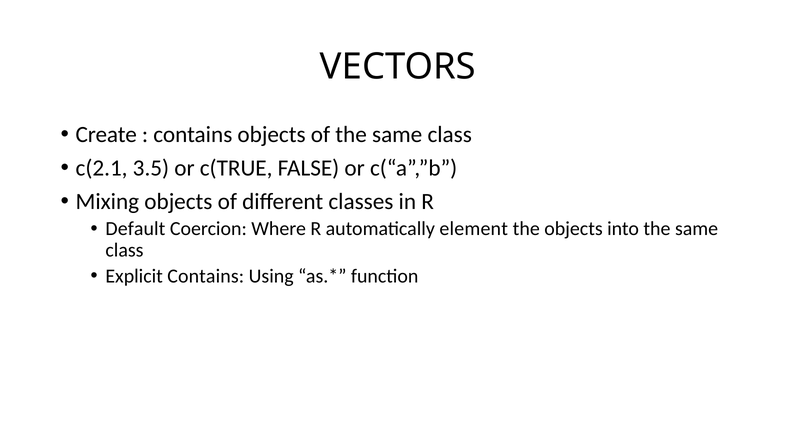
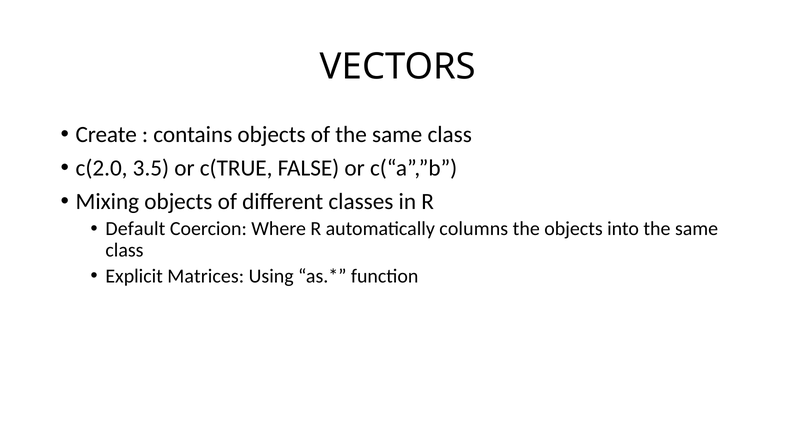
c(2.1: c(2.1 -> c(2.0
element: element -> columns
Explicit Contains: Contains -> Matrices
